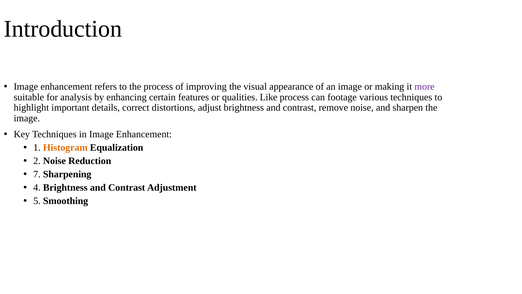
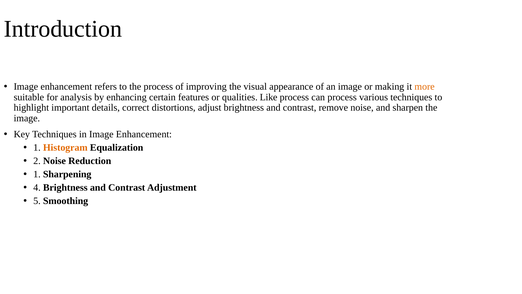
more colour: purple -> orange
can footage: footage -> process
7 at (37, 174): 7 -> 1
